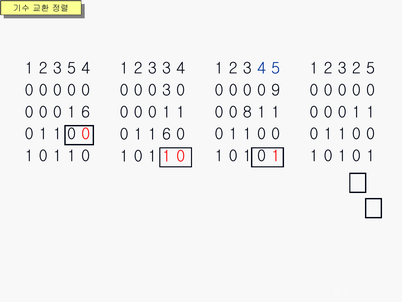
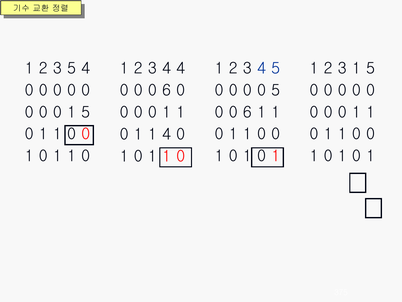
3 2: 2 -> 1
3 at (167, 68): 3 -> 4
0 9: 9 -> 5
0 0 0 3: 3 -> 6
0 1 6: 6 -> 5
8 at (247, 112): 8 -> 6
1 1 6: 6 -> 4
